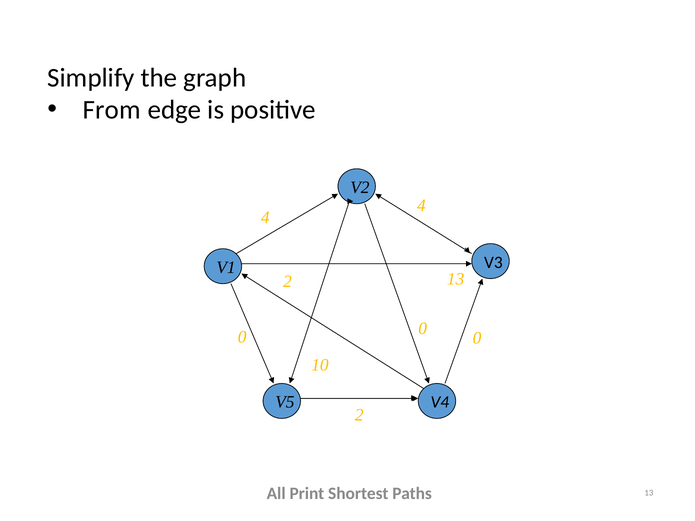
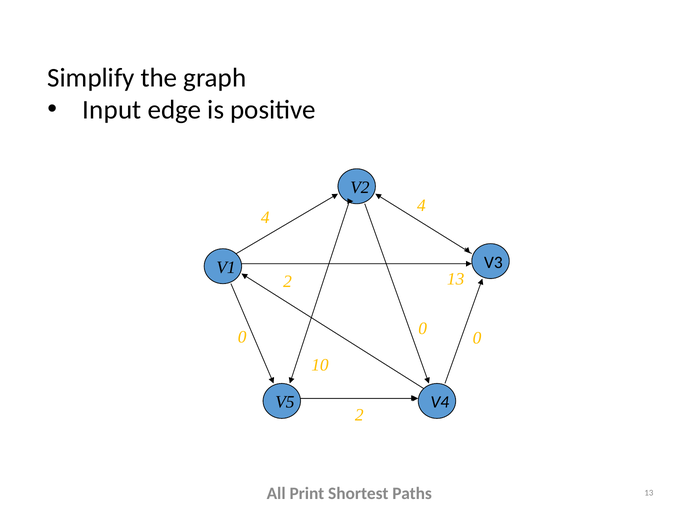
From: From -> Input
